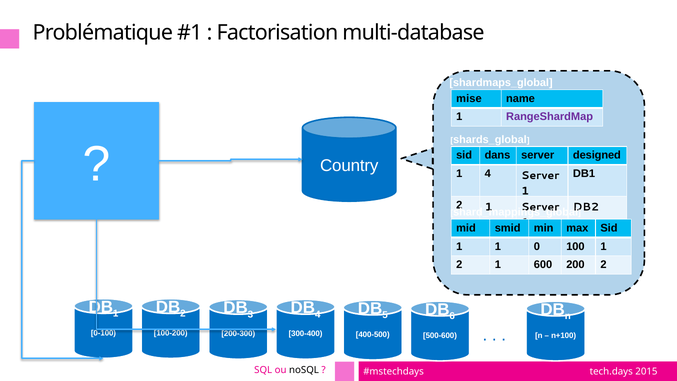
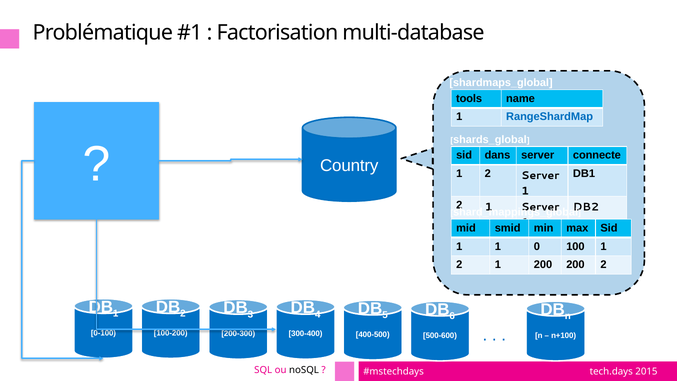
mise: mise -> tools
RangeShardMap colour: purple -> blue
designed: designed -> connecte
4 at (488, 173): 4 -> 2
1 600: 600 -> 200
